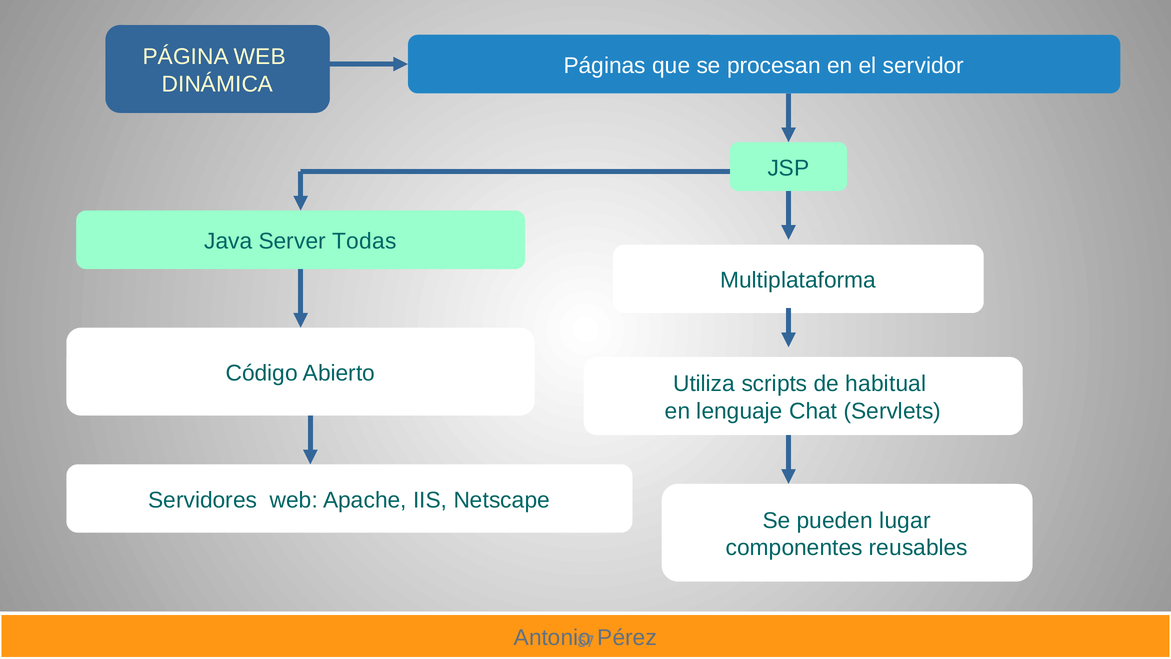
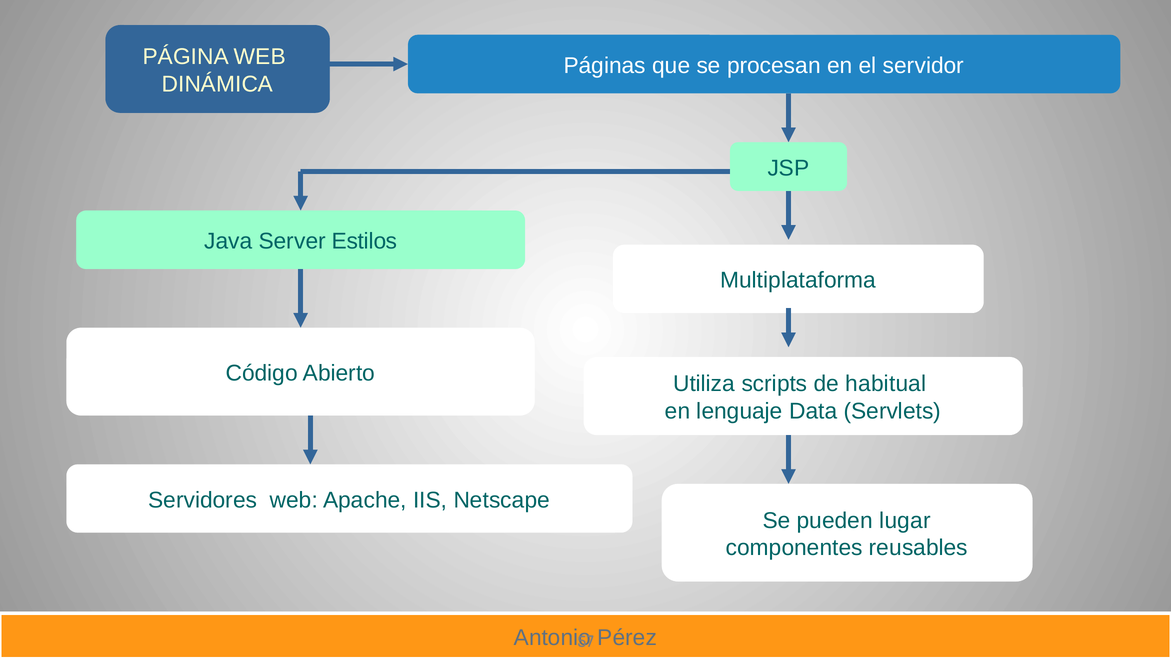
Todas: Todas -> Estilos
Chat: Chat -> Data
